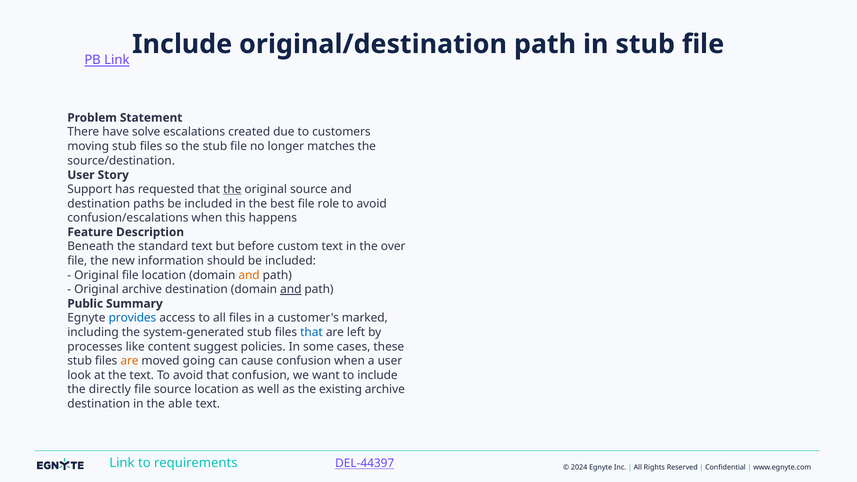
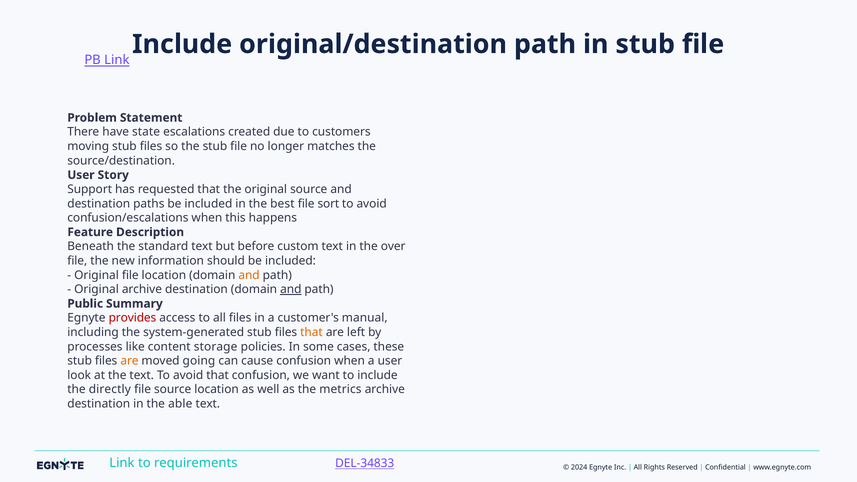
solve: solve -> state
the at (232, 189) underline: present -> none
role: role -> sort
provides colour: blue -> red
marked: marked -> manual
that at (311, 332) colour: blue -> orange
suggest: suggest -> storage
existing: existing -> metrics
DEL-44397: DEL-44397 -> DEL-34833
